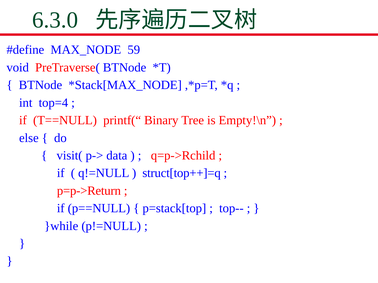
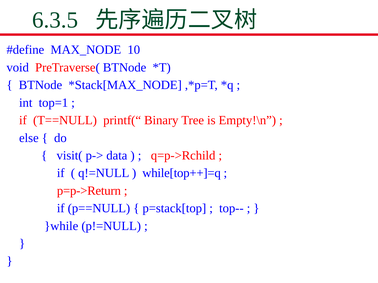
6.3.0: 6.3.0 -> 6.3.5
59: 59 -> 10
top=4: top=4 -> top=1
struct[top++]=q: struct[top++]=q -> while[top++]=q
